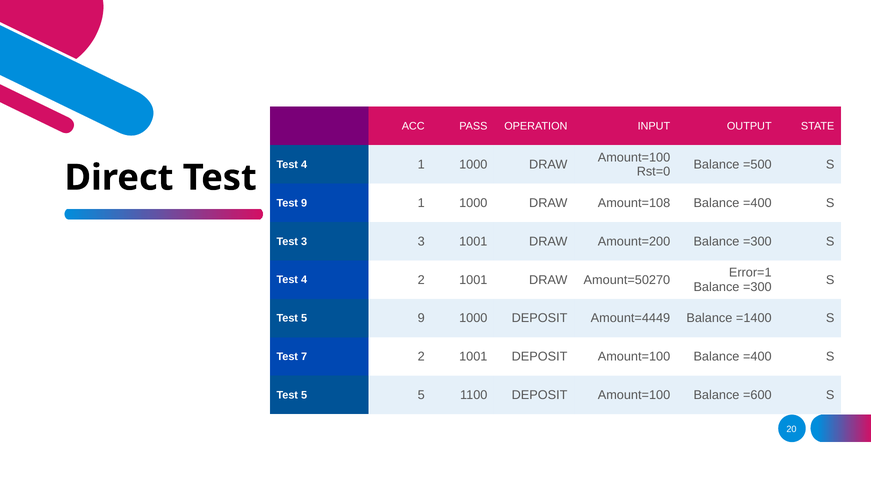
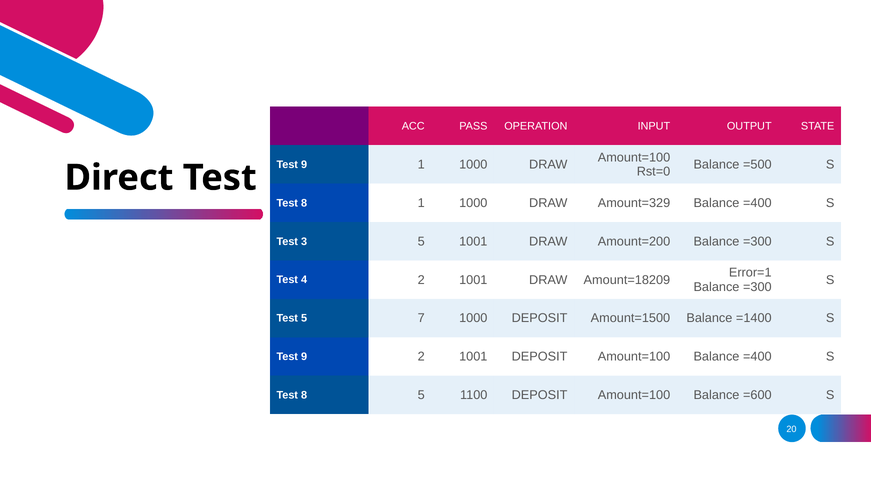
4 at (304, 165): 4 -> 9
9 at (304, 203): 9 -> 8
Amount=108: Amount=108 -> Amount=329
3 3: 3 -> 5
Amount=50270: Amount=50270 -> Amount=18209
5 9: 9 -> 7
Amount=4449: Amount=4449 -> Amount=1500
7 at (304, 357): 7 -> 9
5 at (304, 395): 5 -> 8
